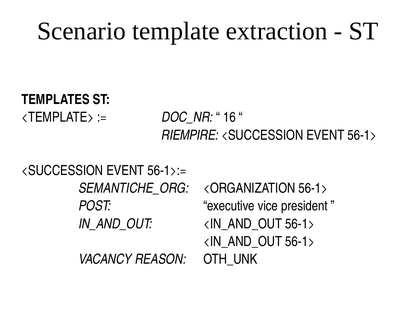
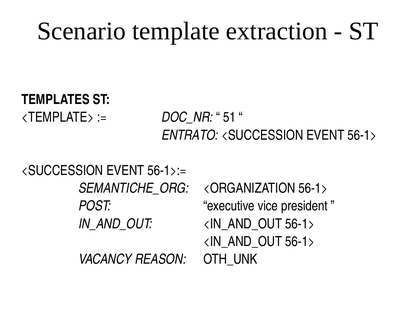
16: 16 -> 51
RIEMPIRE: RIEMPIRE -> ENTRATO
